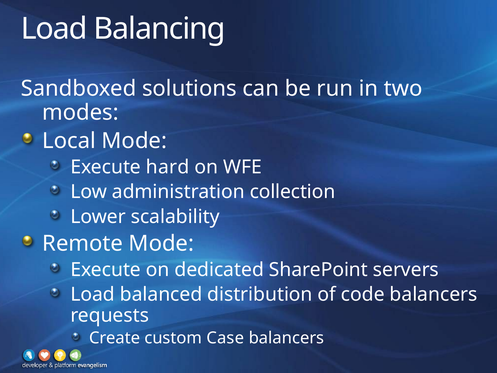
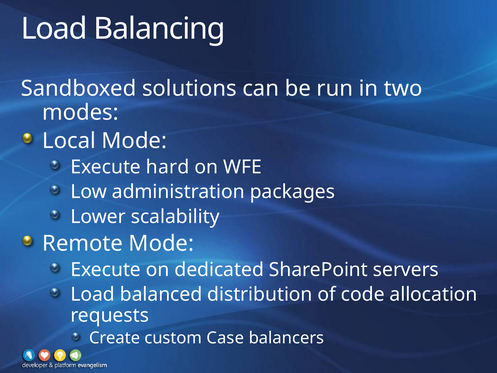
collection: collection -> packages
code balancers: balancers -> allocation
